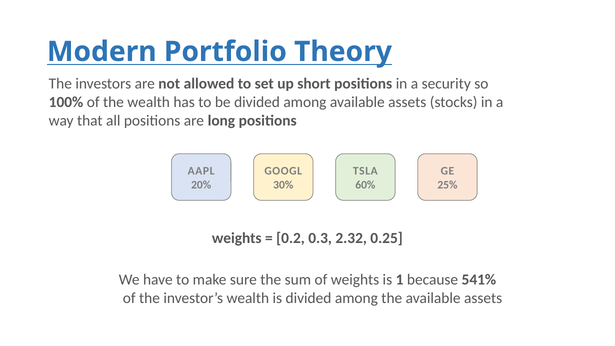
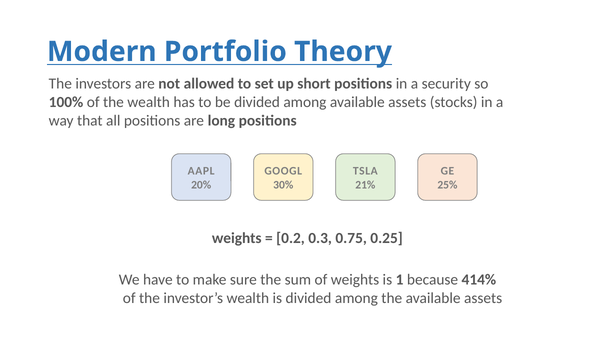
60%: 60% -> 21%
2.32: 2.32 -> 0.75
541%: 541% -> 414%
